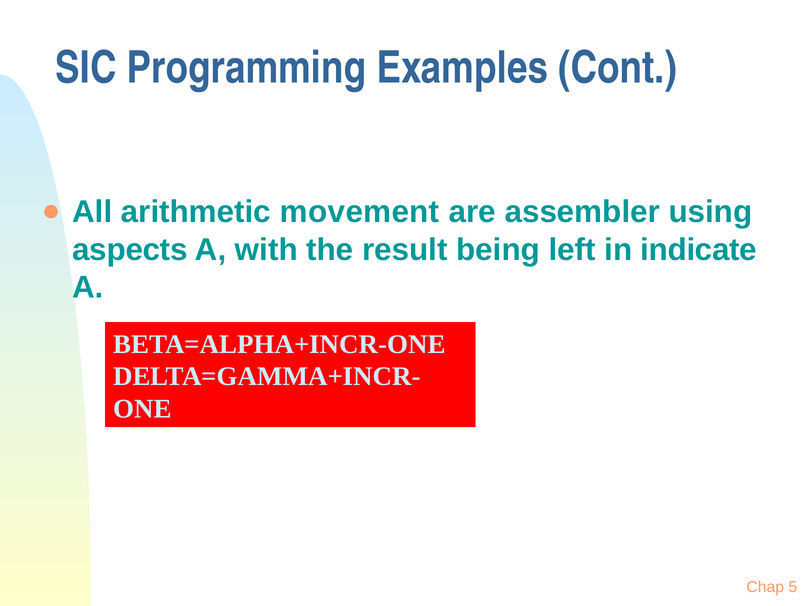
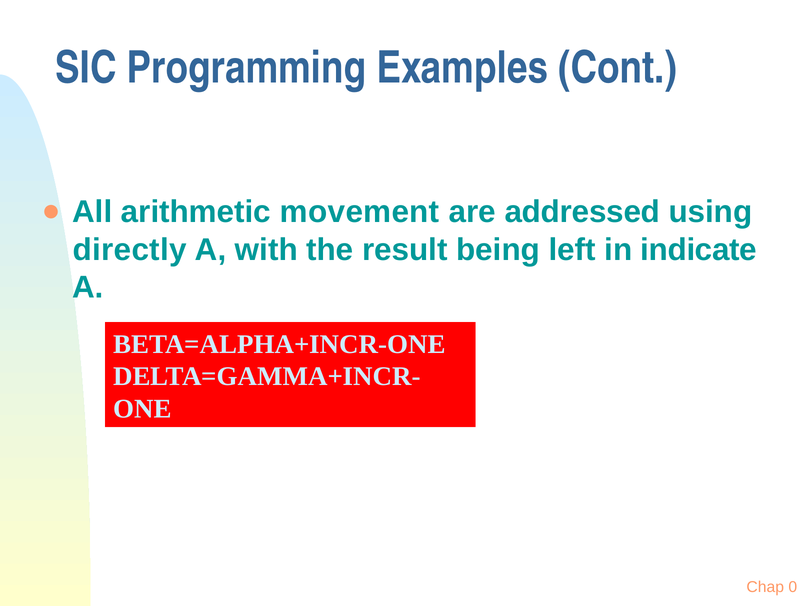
assembler: assembler -> addressed
aspects: aspects -> directly
5: 5 -> 0
